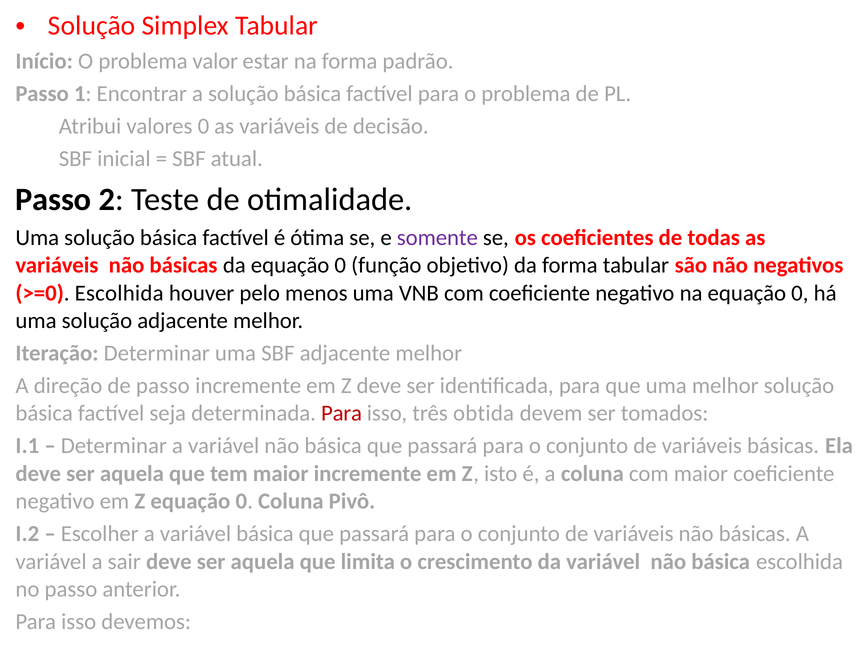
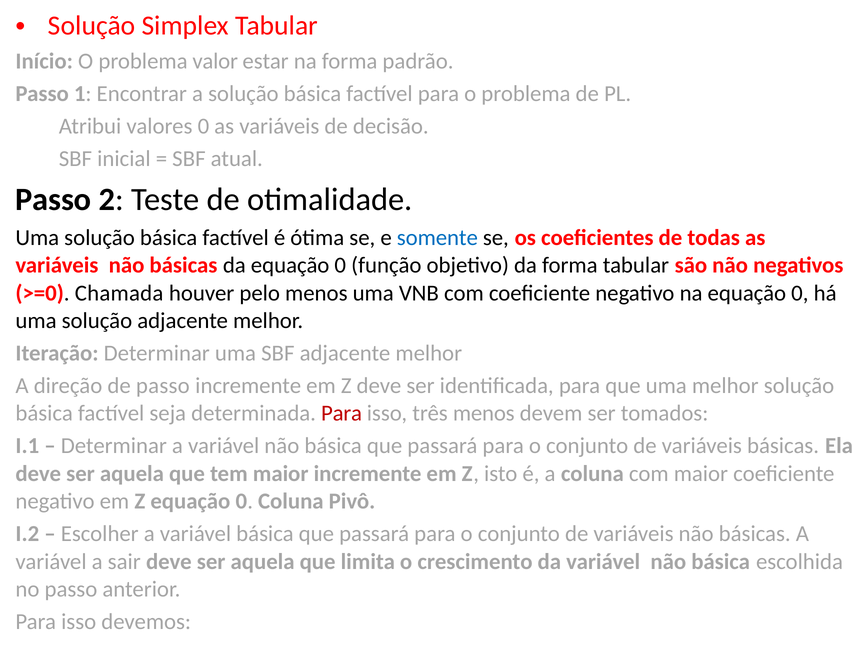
somente colour: purple -> blue
>=0 Escolhida: Escolhida -> Chamada
três obtida: obtida -> menos
